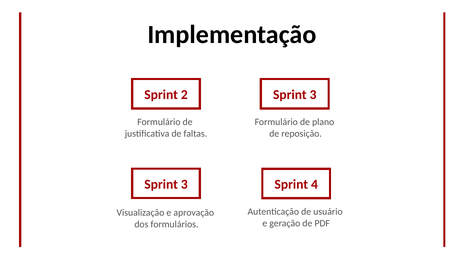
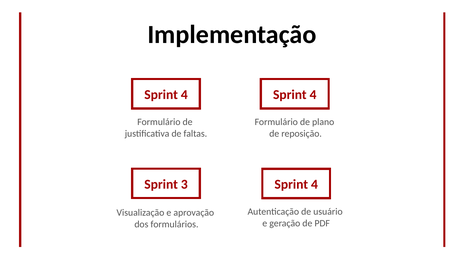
2 at (184, 95): 2 -> 4
3 at (313, 95): 3 -> 4
